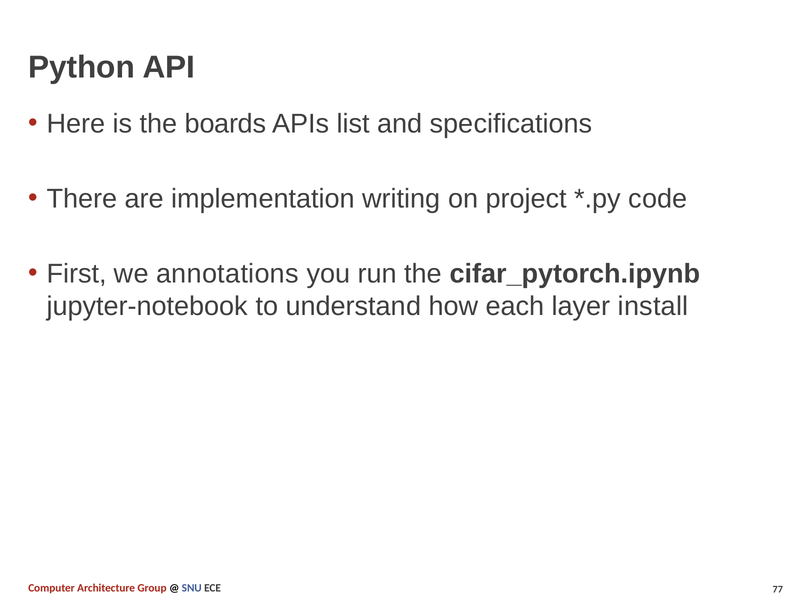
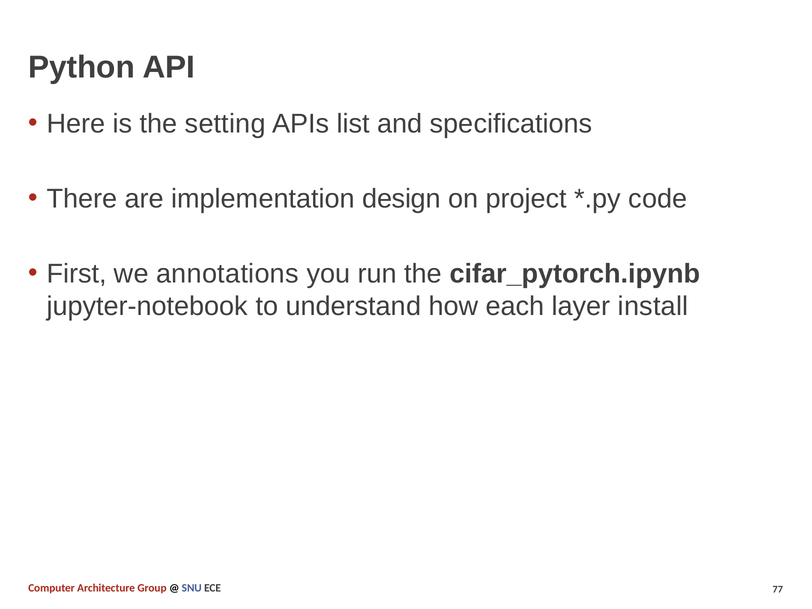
boards: boards -> setting
writing: writing -> design
